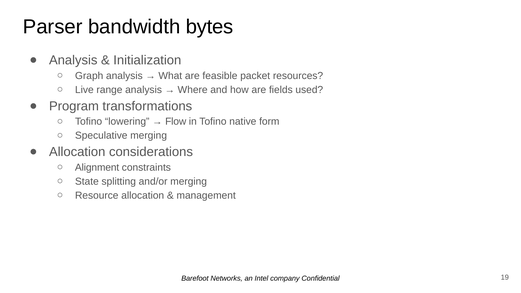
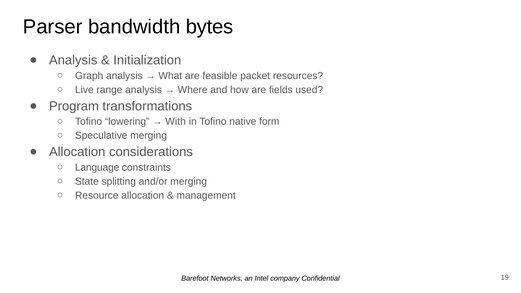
Flow: Flow -> With
Alignment: Alignment -> Language
